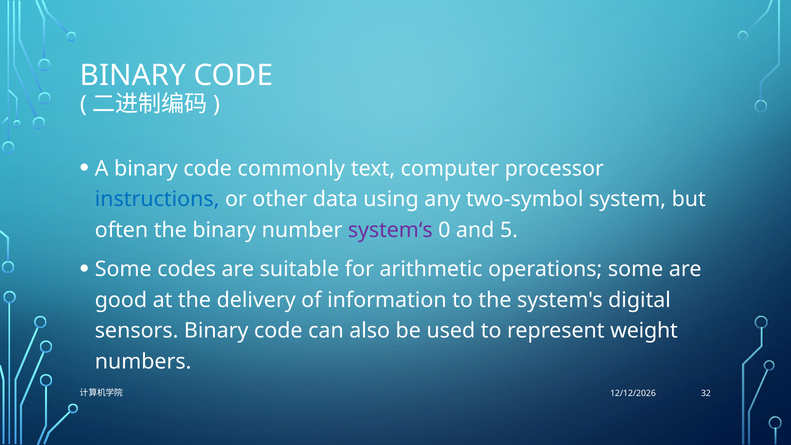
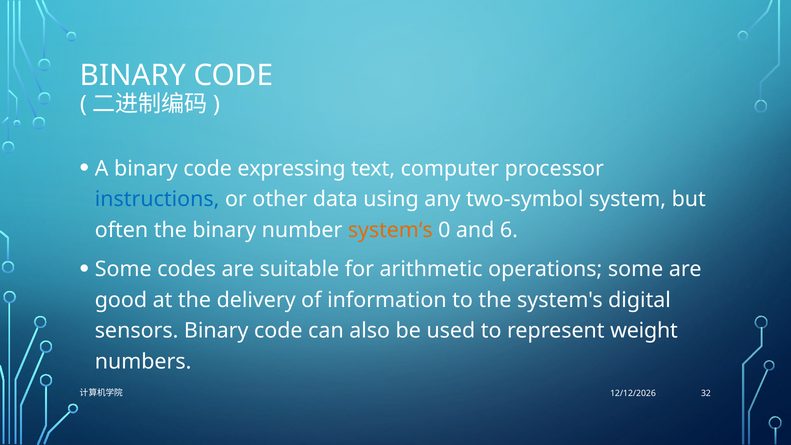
commonly: commonly -> expressing
system‘s colour: purple -> orange
5: 5 -> 6
